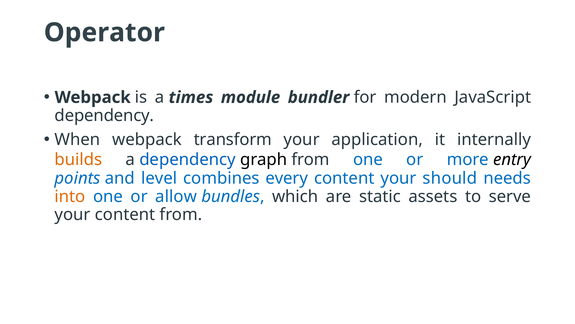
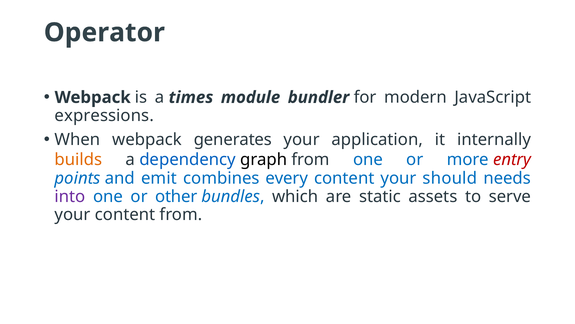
dependency at (104, 115): dependency -> expressions
transform: transform -> generates
entry colour: black -> red
level: level -> emit
into colour: orange -> purple
allow: allow -> other
